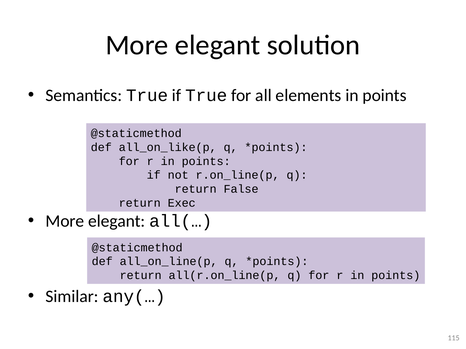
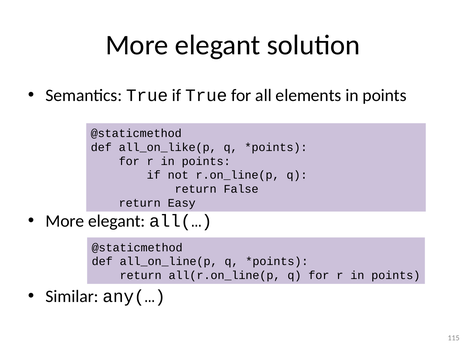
Exec: Exec -> Easy
